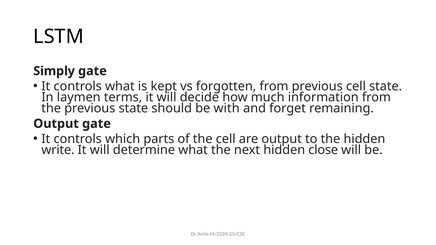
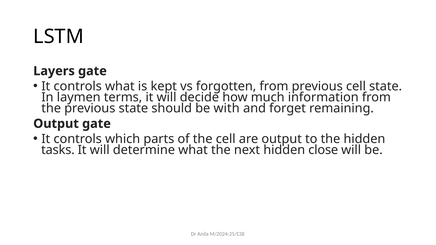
Simply: Simply -> Layers
write: write -> tasks
